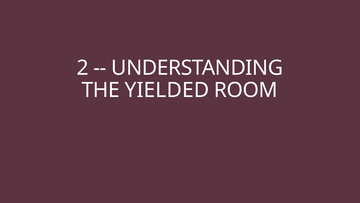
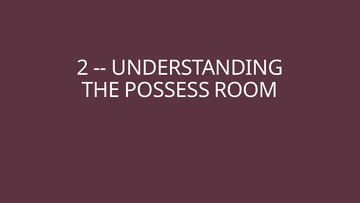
YIELDED: YIELDED -> POSSESS
